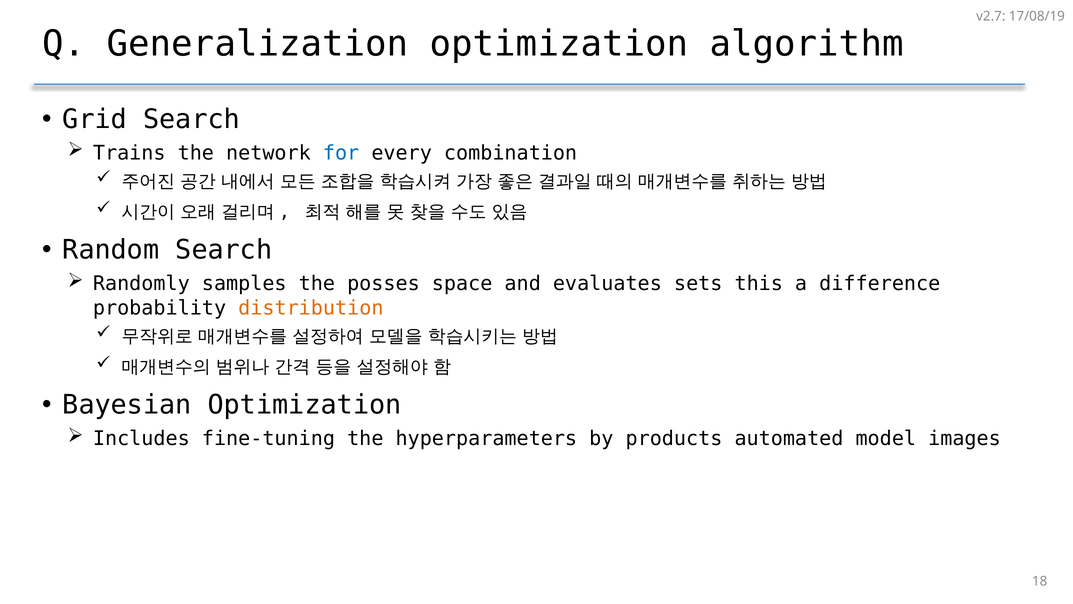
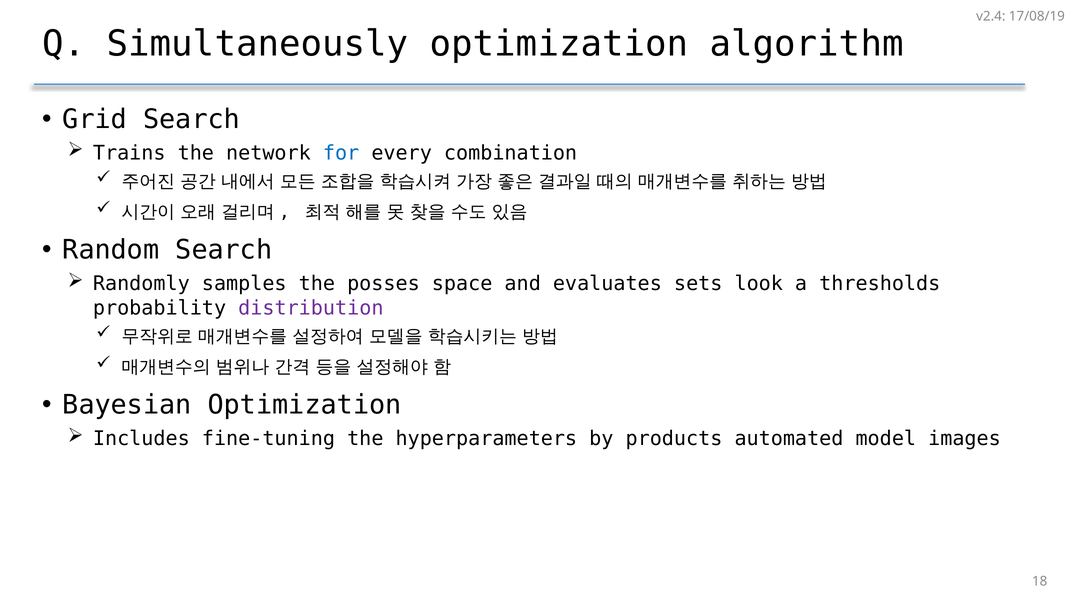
v2.7: v2.7 -> v2.4
Generalization: Generalization -> Simultaneously
this: this -> look
difference: difference -> thresholds
distribution colour: orange -> purple
